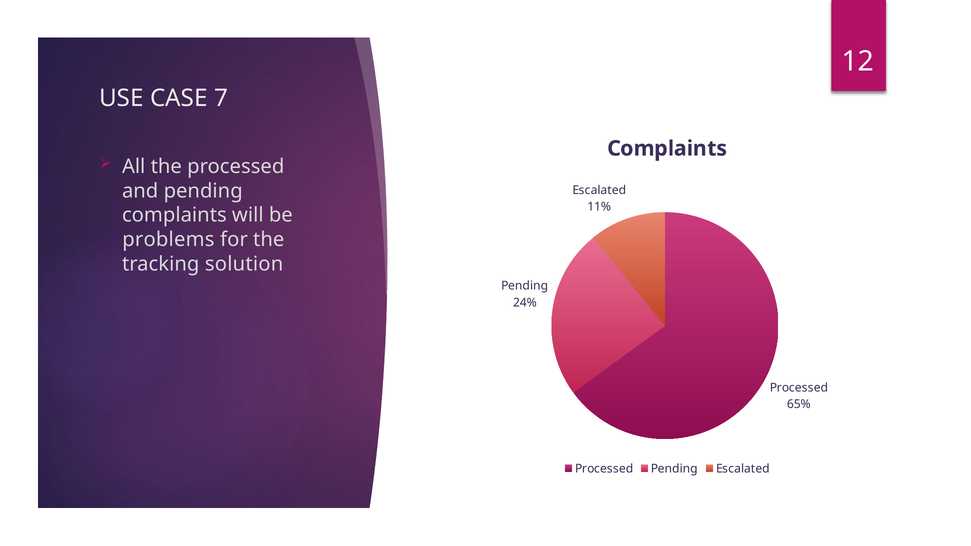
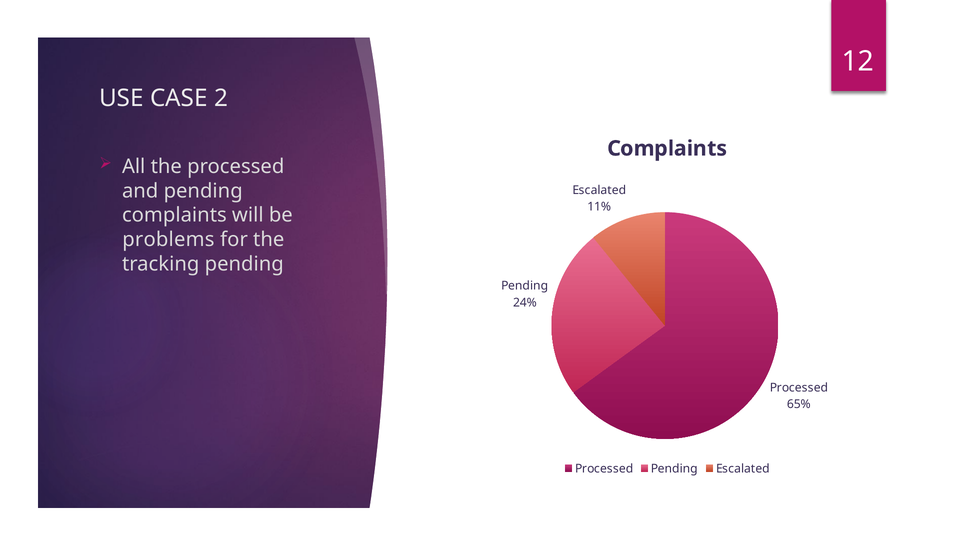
7: 7 -> 2
tracking solution: solution -> pending
